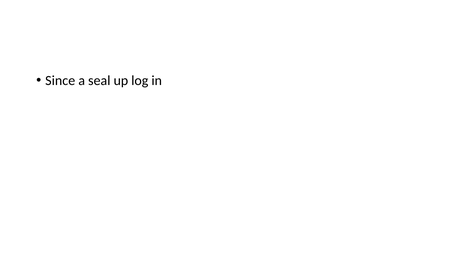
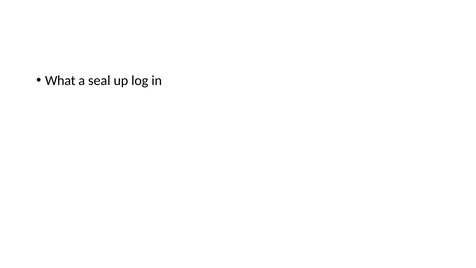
Since: Since -> What
